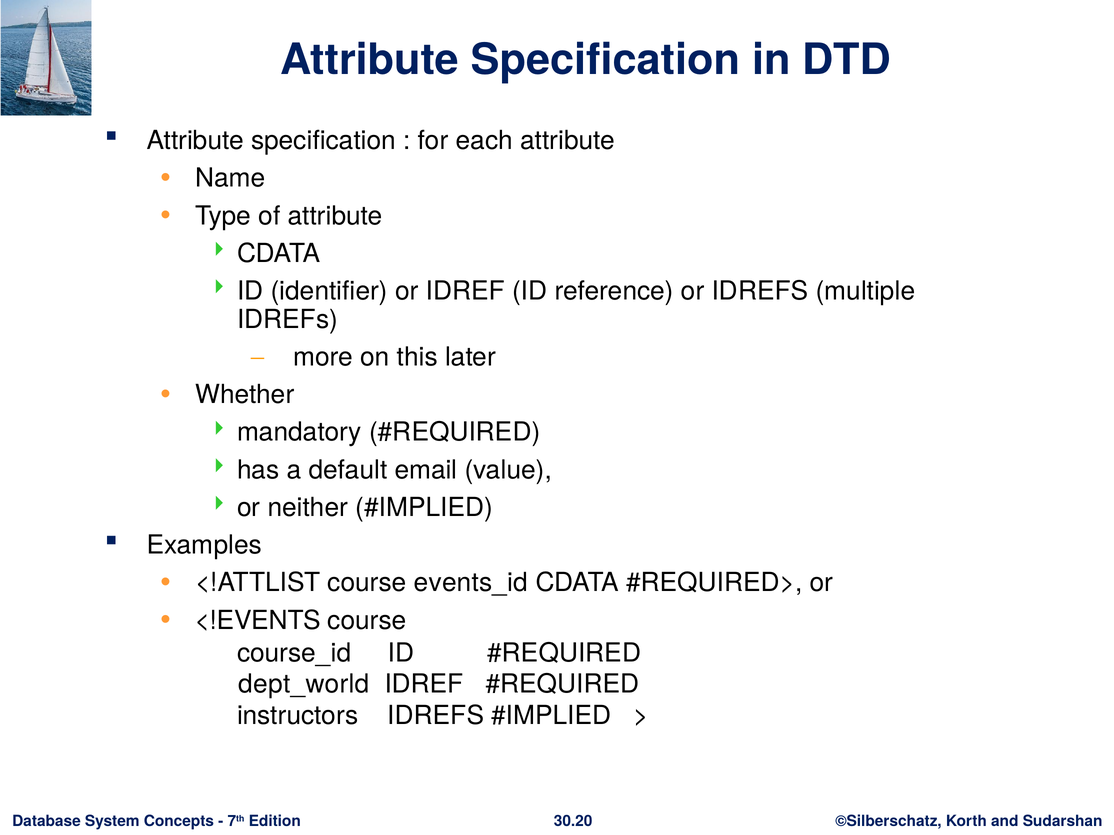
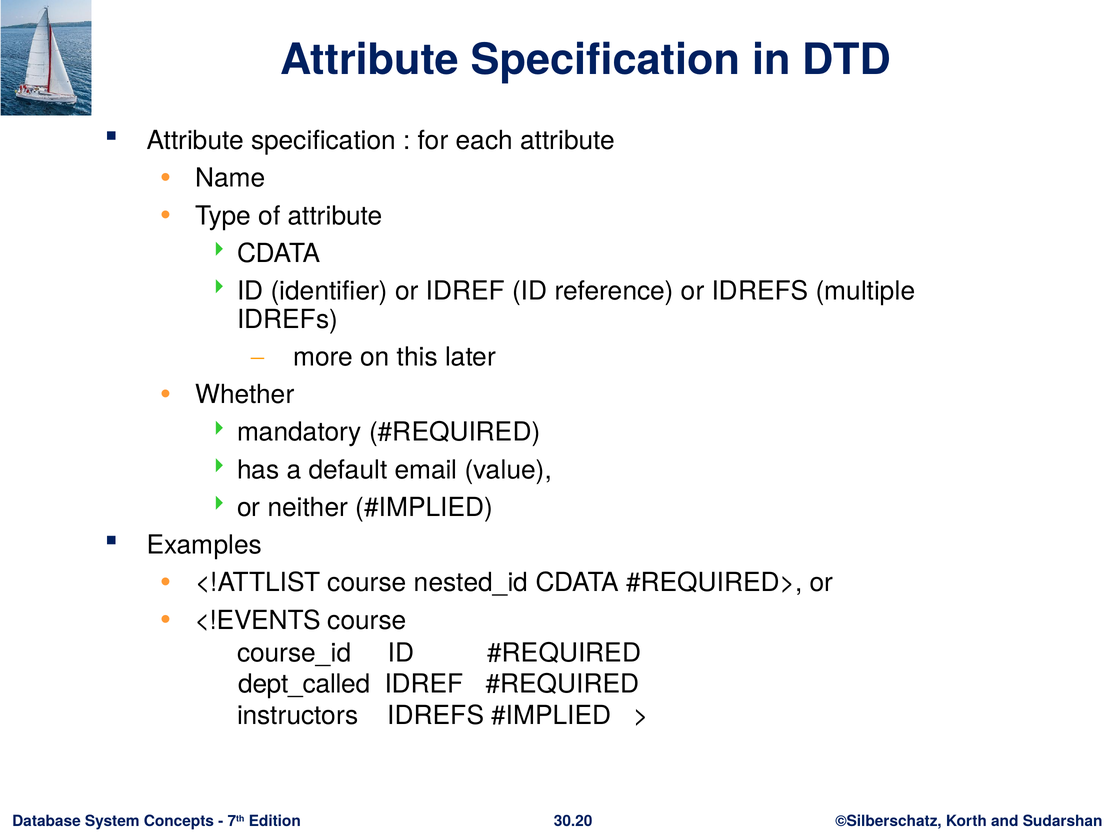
events_id: events_id -> nested_id
dept_world: dept_world -> dept_called
